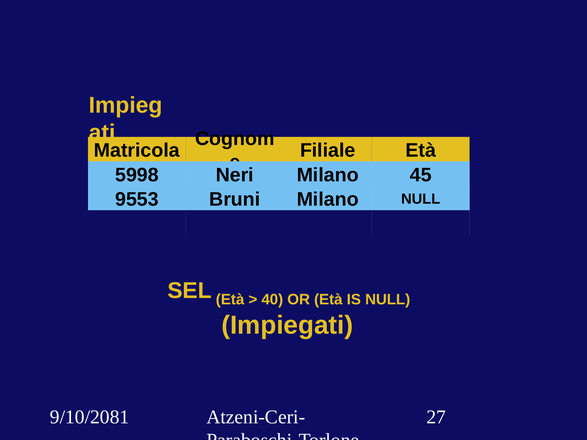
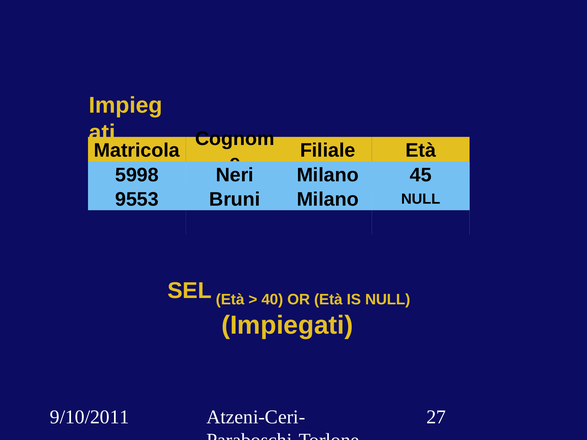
9/10/2081: 9/10/2081 -> 9/10/2011
